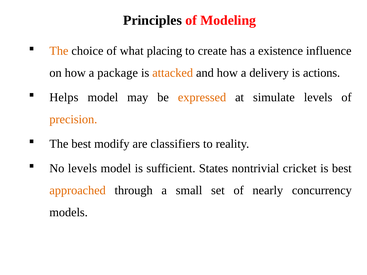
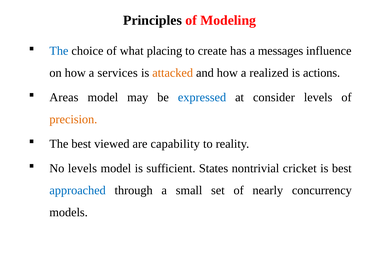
The at (59, 51) colour: orange -> blue
existence: existence -> messages
package: package -> services
delivery: delivery -> realized
Helps: Helps -> Areas
expressed colour: orange -> blue
simulate: simulate -> consider
modify: modify -> viewed
classifiers: classifiers -> capability
approached colour: orange -> blue
